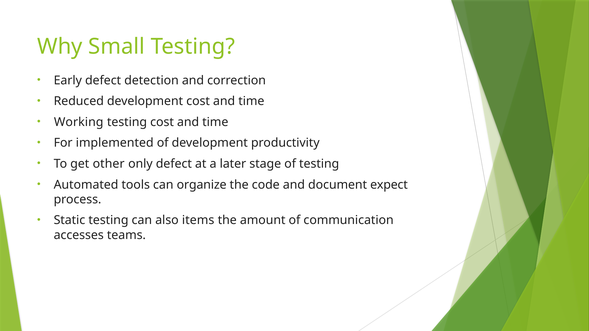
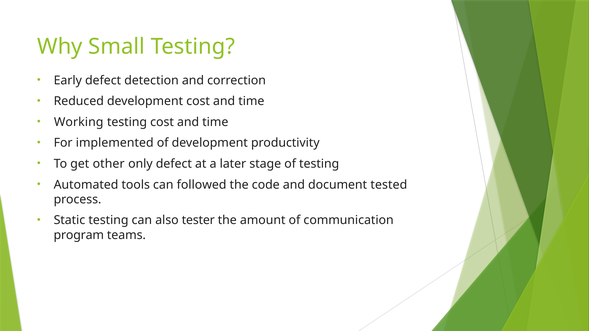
organize: organize -> followed
expect: expect -> tested
items: items -> tester
accesses: accesses -> program
